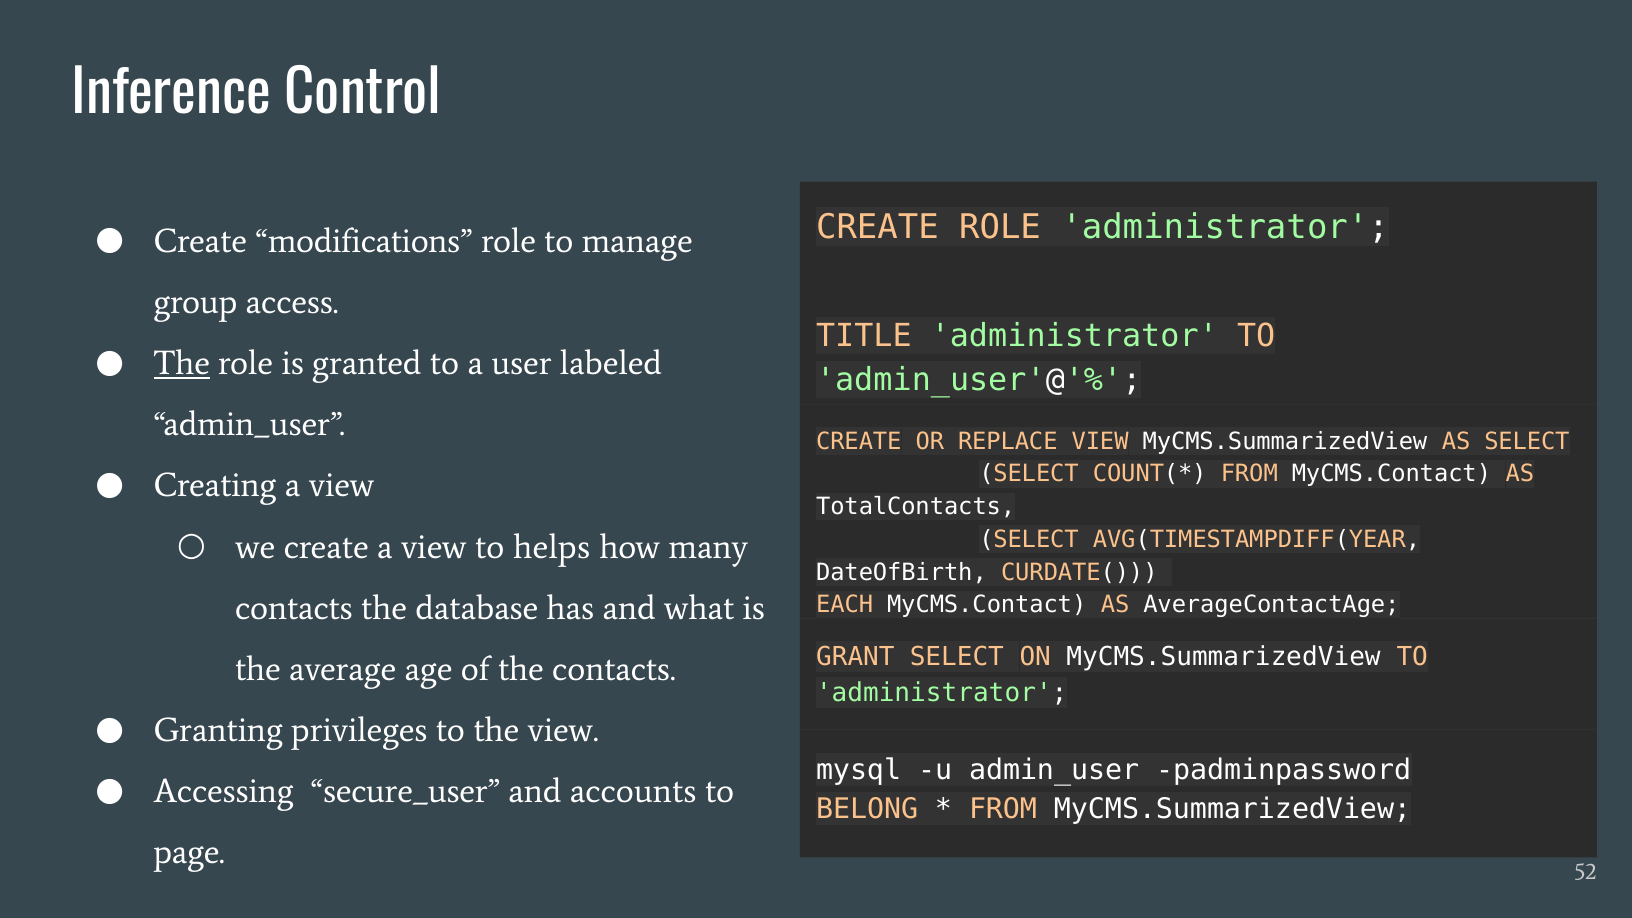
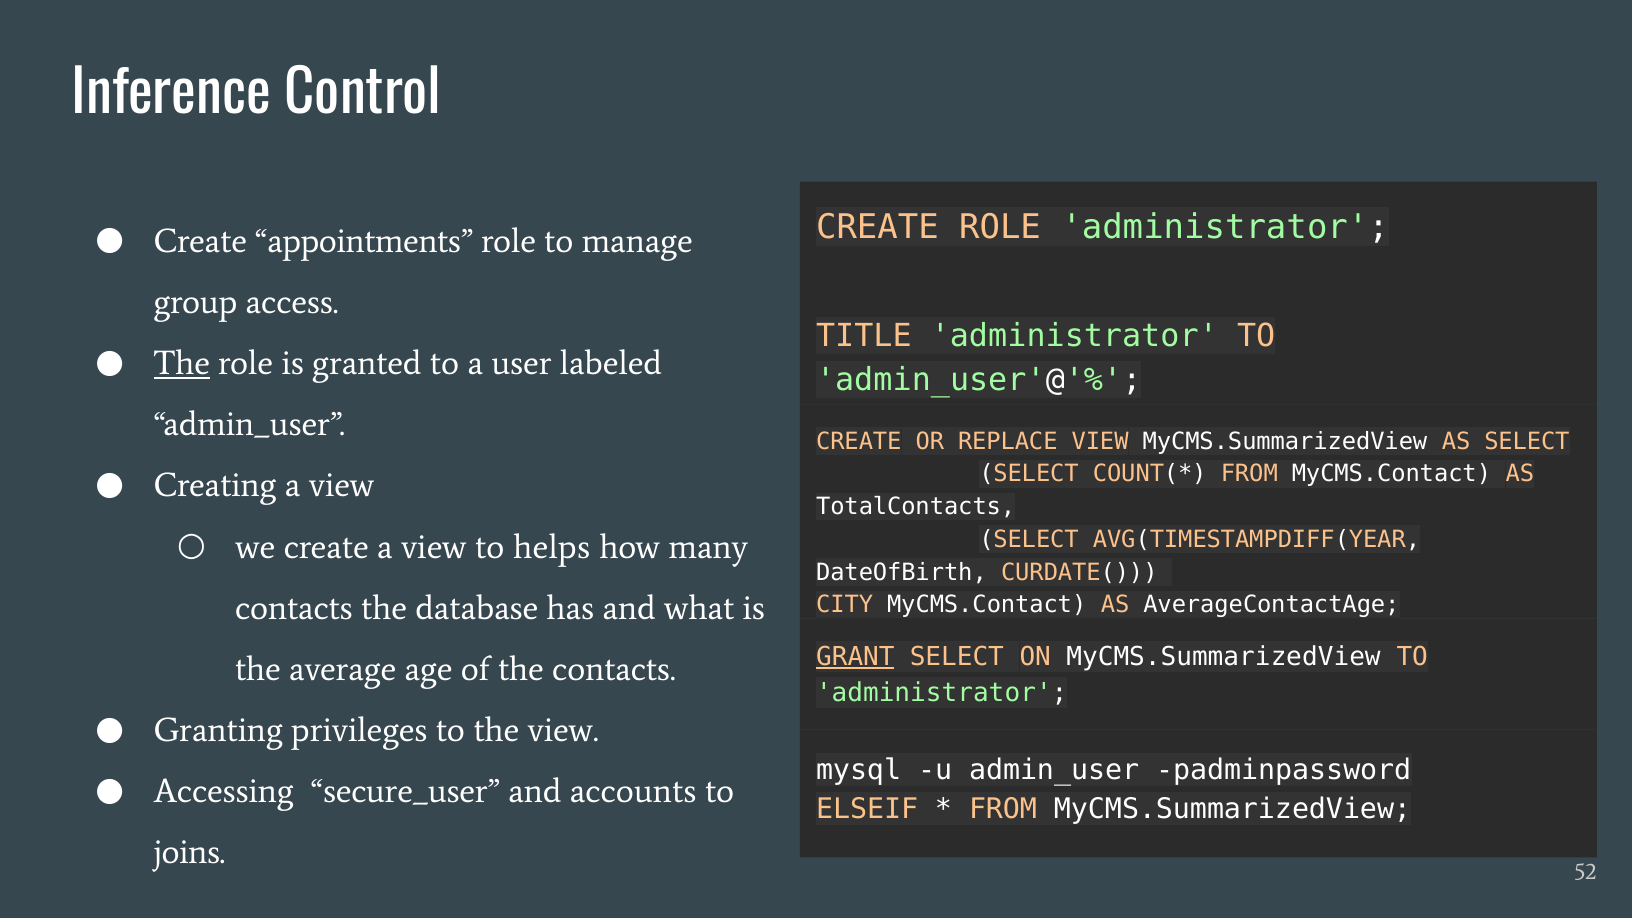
modifications: modifications -> appointments
EACH: EACH -> CITY
GRANT underline: none -> present
BELONG: BELONG -> ELSEIF
page: page -> joins
